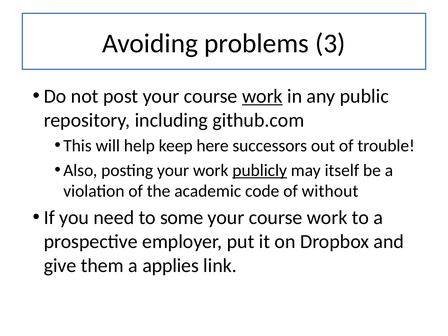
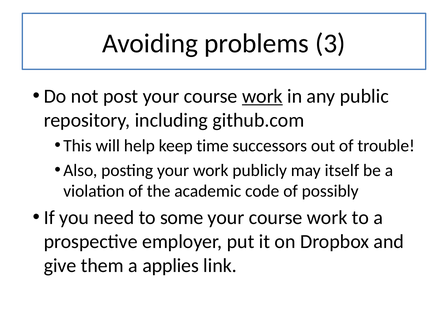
here: here -> time
publicly underline: present -> none
without: without -> possibly
